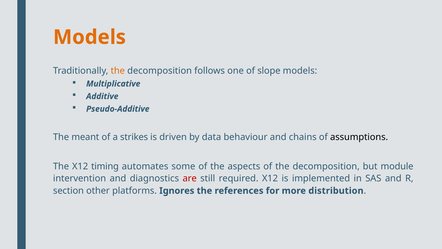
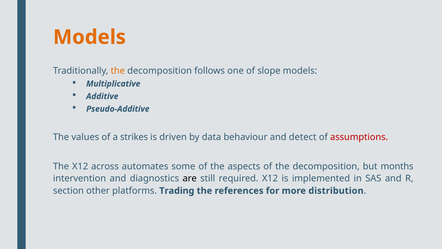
meant: meant -> values
chains: chains -> detect
assumptions colour: black -> red
timing: timing -> across
module: module -> months
are colour: red -> black
Ignores: Ignores -> Trading
